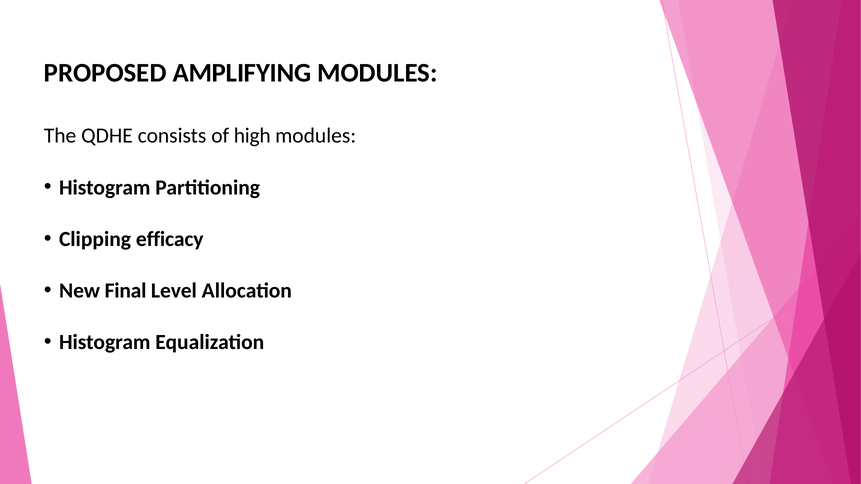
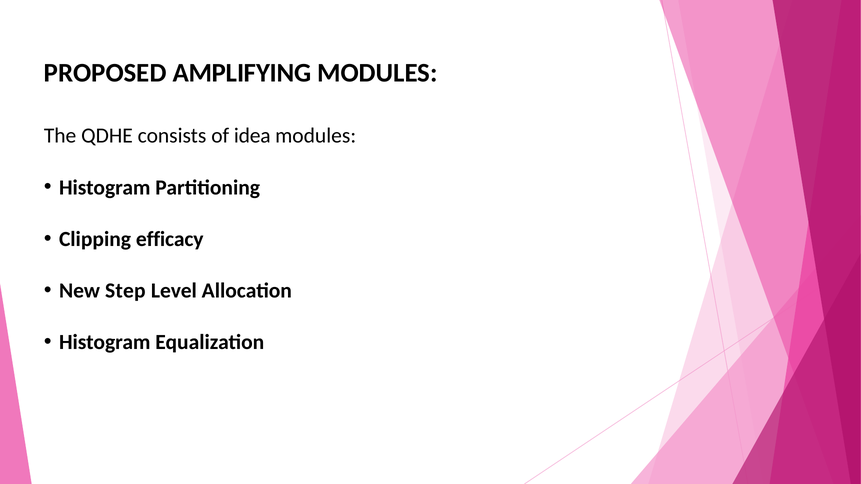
high: high -> idea
Final: Final -> Step
